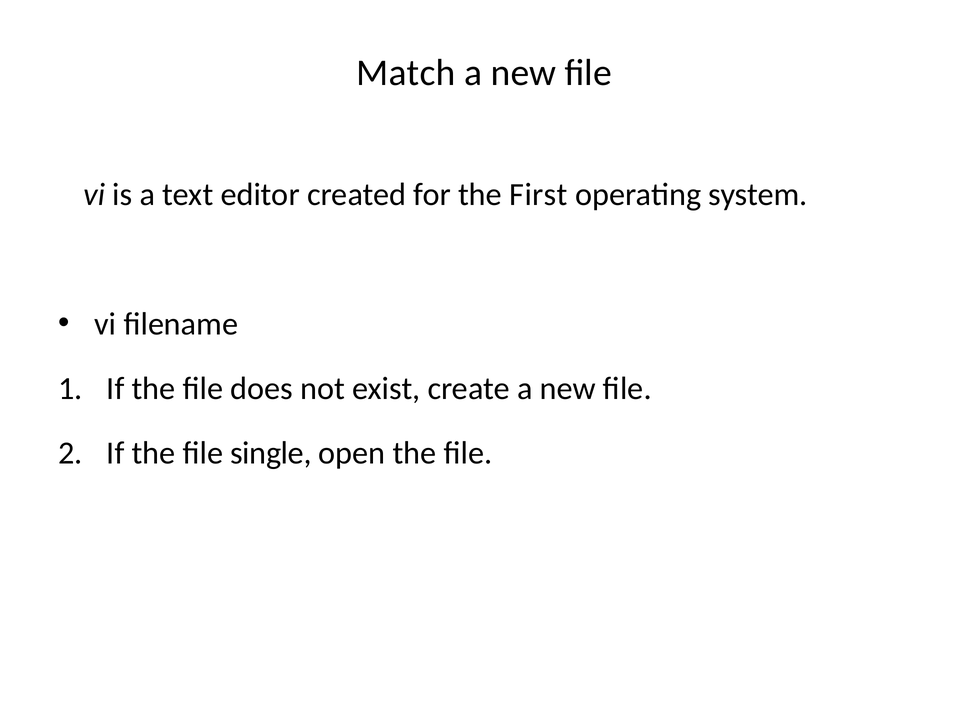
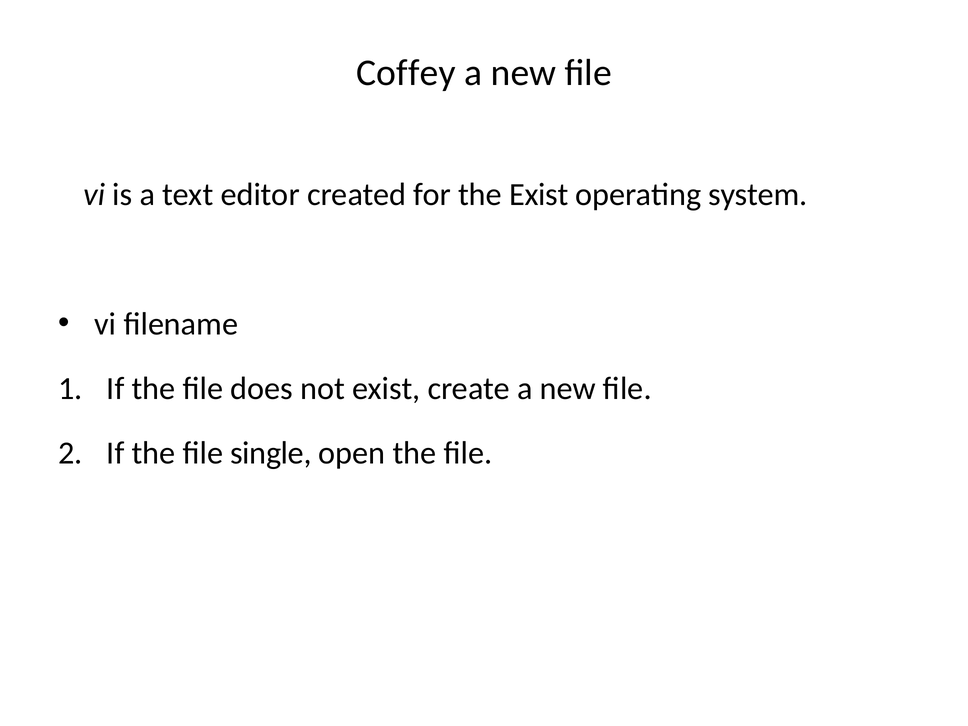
Match: Match -> Coffey
the First: First -> Exist
